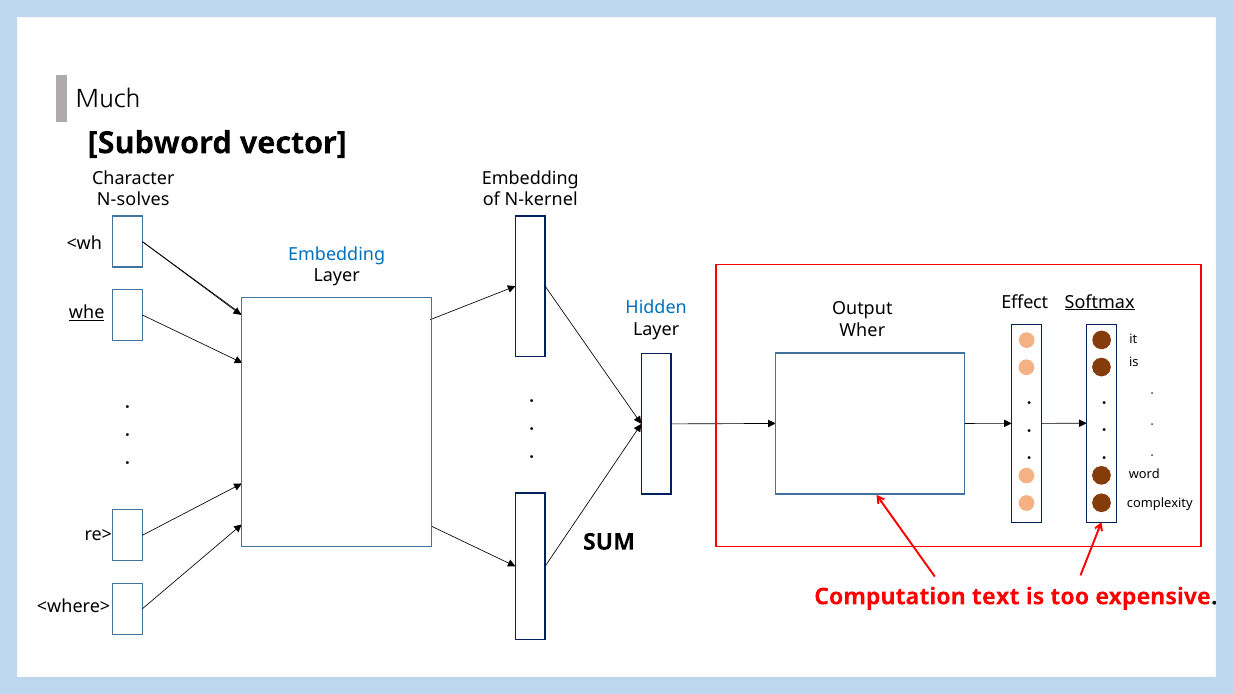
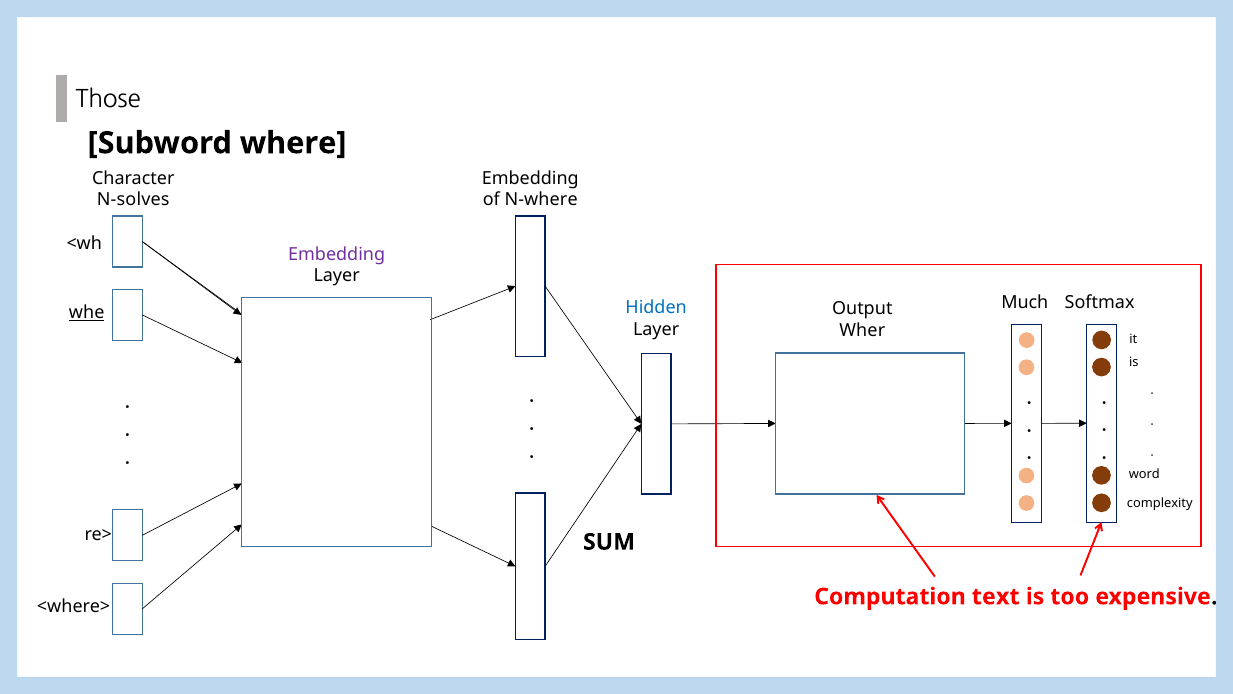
Much: Much -> Those
vector: vector -> where
N-kernel: N-kernel -> N-where
Embedding at (337, 254) colour: blue -> purple
Softmax underline: present -> none
Effect: Effect -> Much
